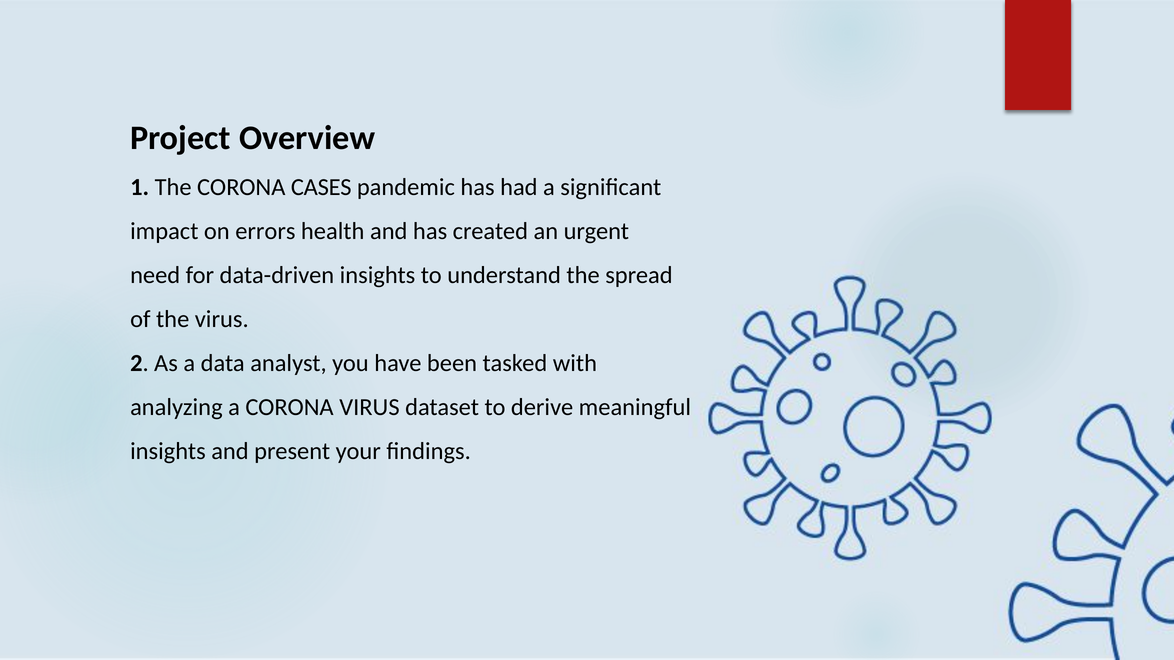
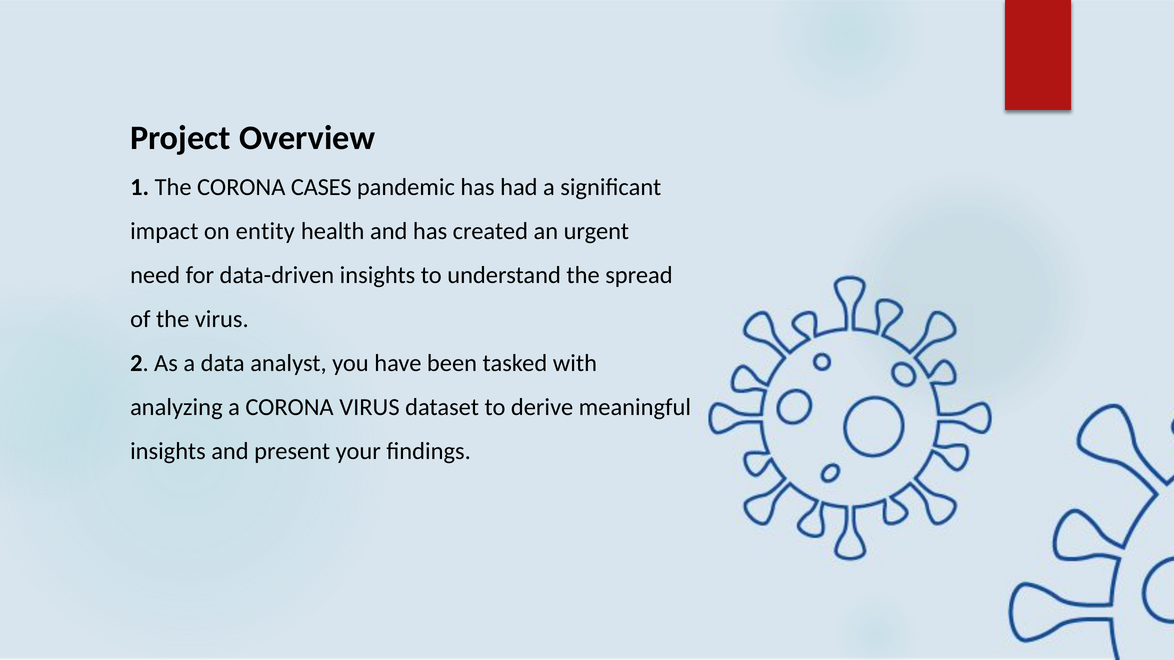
errors: errors -> entity
